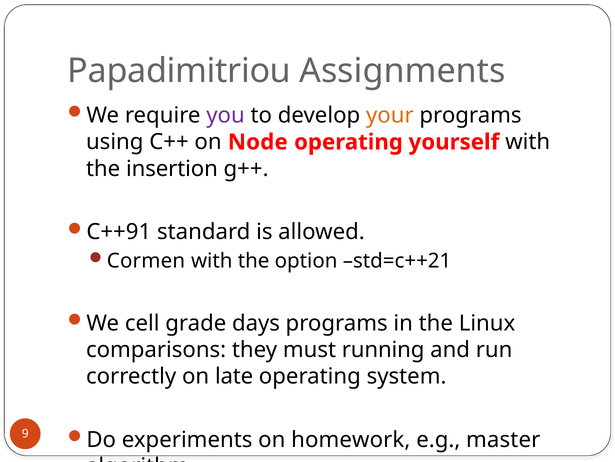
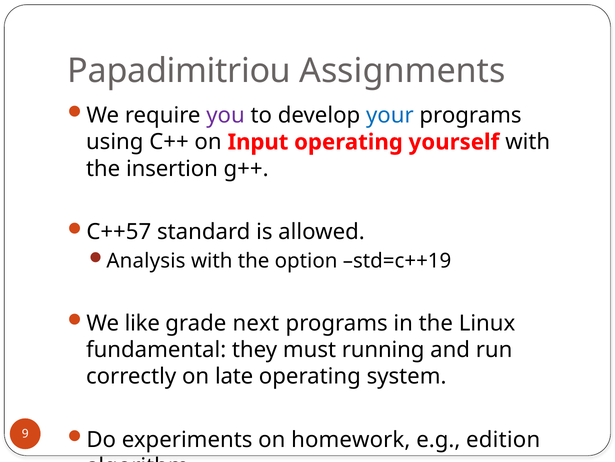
your colour: orange -> blue
Node: Node -> Input
C++91: C++91 -> C++57
Cormen: Cormen -> Analysis
std=c++21: std=c++21 -> std=c++19
cell: cell -> like
days: days -> next
comparisons: comparisons -> fundamental
master: master -> edition
